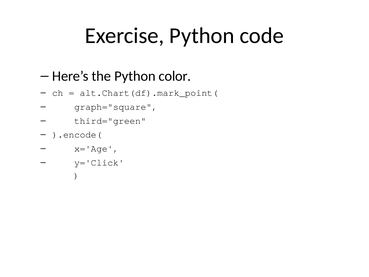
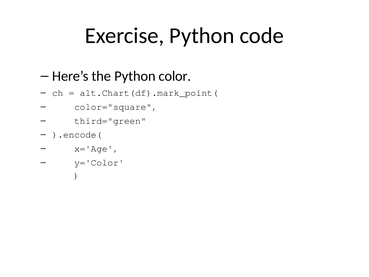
graph="square: graph="square -> color="square
y='Click: y='Click -> y='Color
